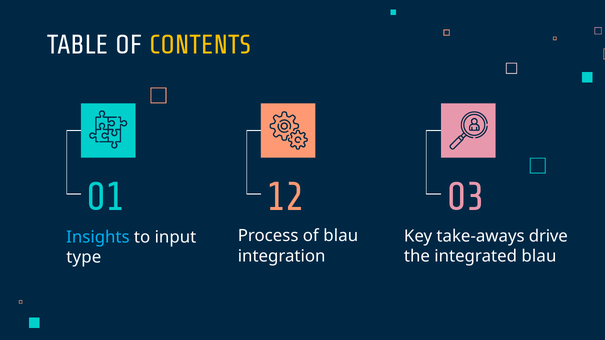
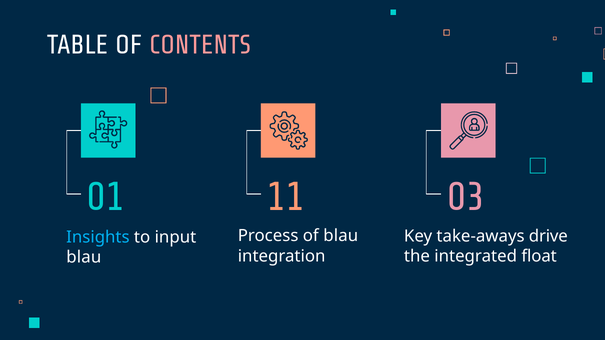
CONTENTS colour: yellow -> pink
12: 12 -> 11
integrated blau: blau -> float
type at (84, 258): type -> blau
